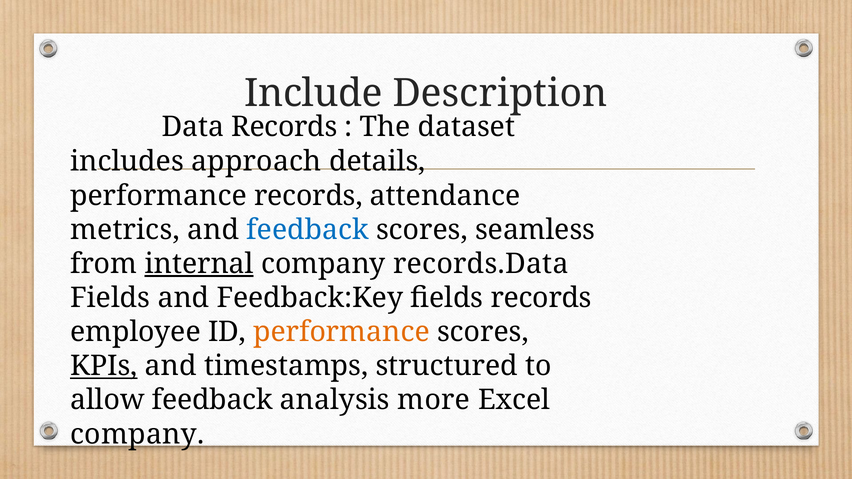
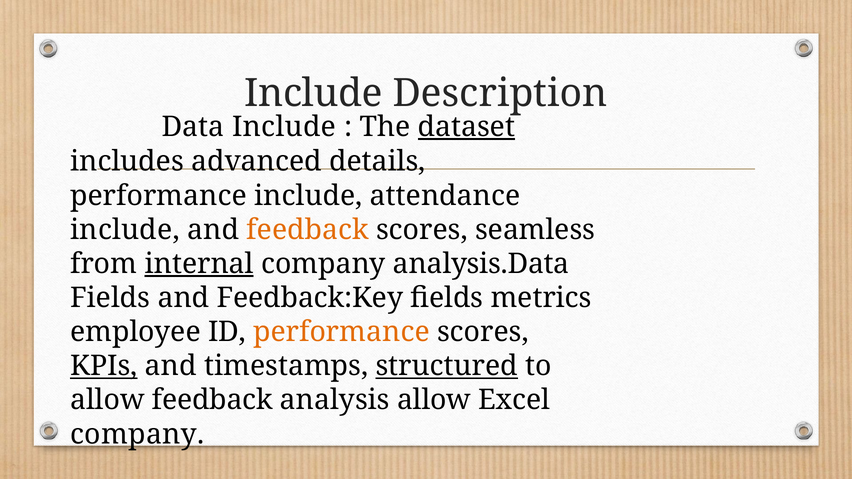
Data Records: Records -> Include
dataset underline: none -> present
approach: approach -> advanced
performance records: records -> include
metrics at (125, 230): metrics -> include
feedback at (308, 230) colour: blue -> orange
records.Data: records.Data -> analysis.Data
fields records: records -> metrics
structured underline: none -> present
analysis more: more -> allow
